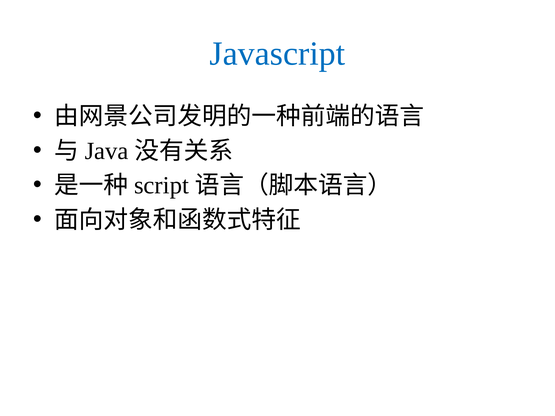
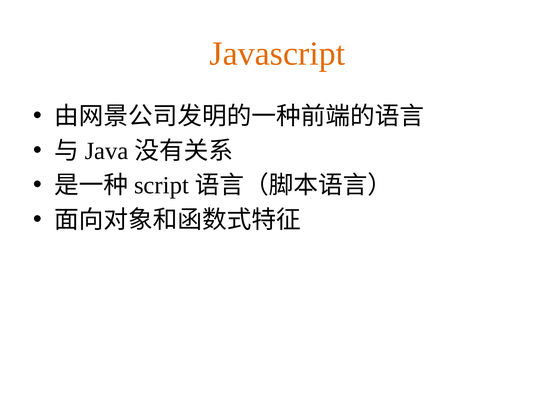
Javascript colour: blue -> orange
